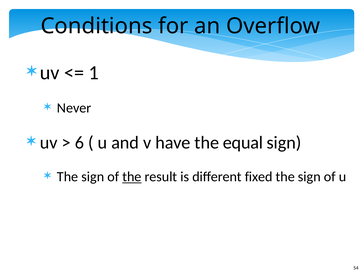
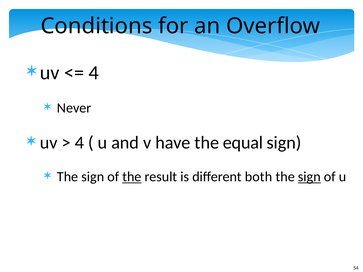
1 at (94, 73): 1 -> 4
6 at (79, 143): 6 -> 4
fixed: fixed -> both
sign at (309, 177) underline: none -> present
